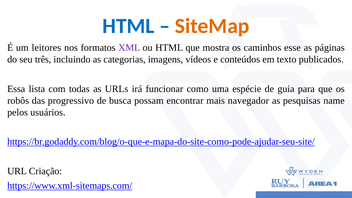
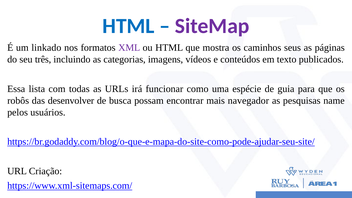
SiteMap colour: orange -> purple
leitores: leitores -> linkado
esse: esse -> seus
progressivo: progressivo -> desenvolver
